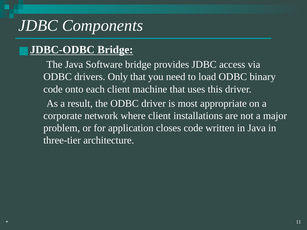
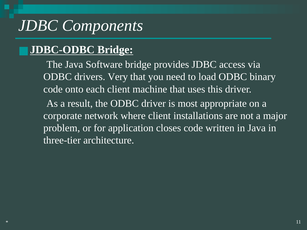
Only: Only -> Very
